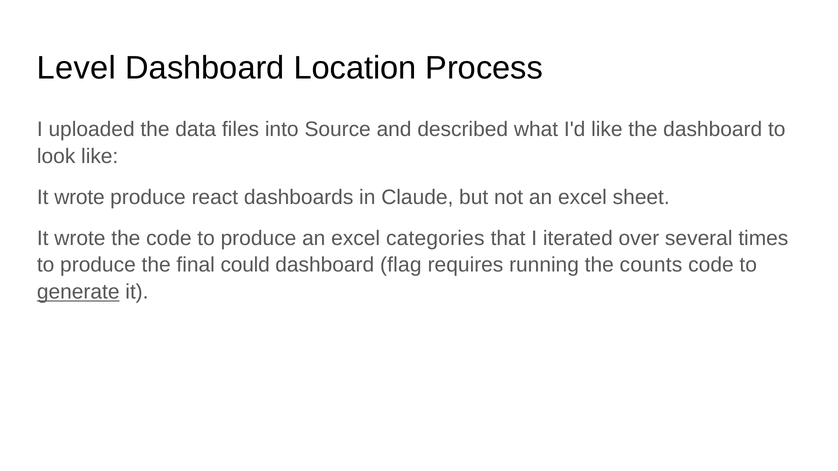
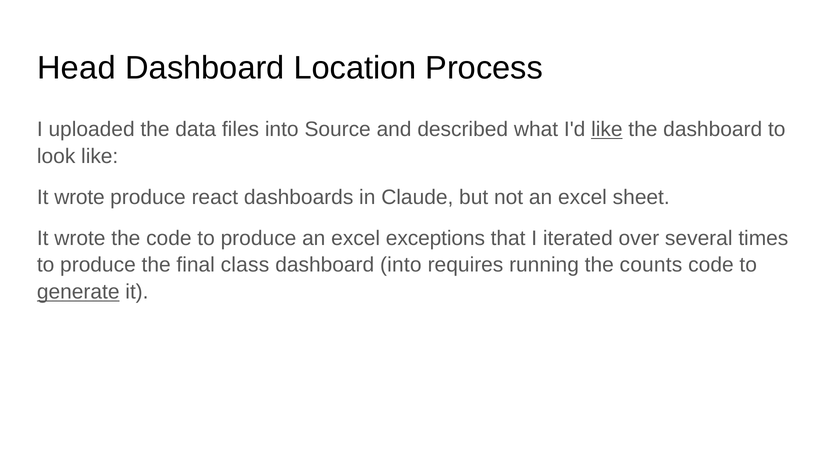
Level: Level -> Head
like at (607, 130) underline: none -> present
categories: categories -> exceptions
could: could -> class
dashboard flag: flag -> into
